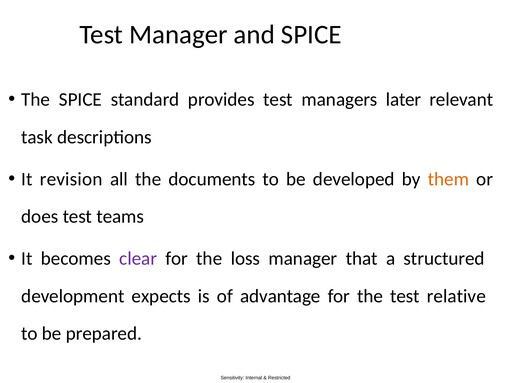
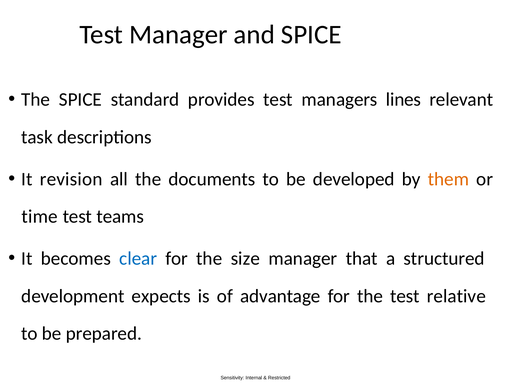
later: later -> lines
does: does -> time
clear colour: purple -> blue
loss: loss -> size
